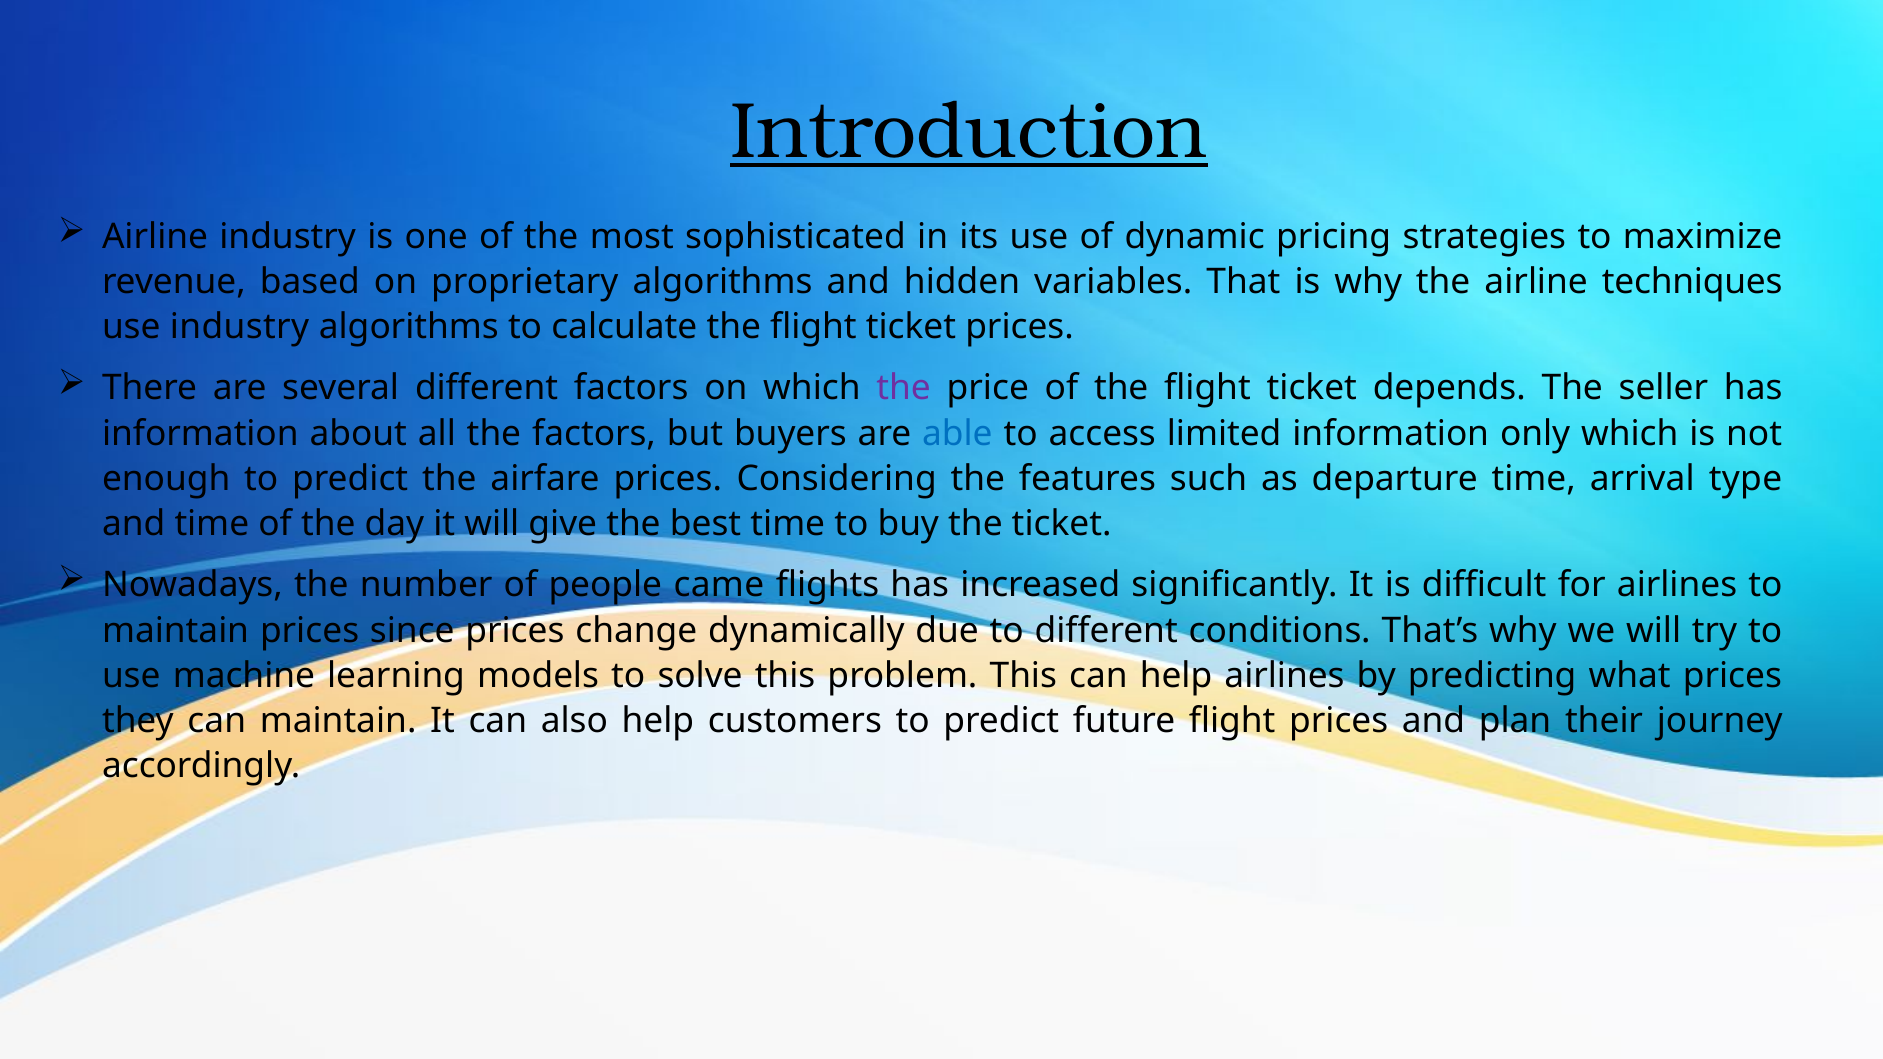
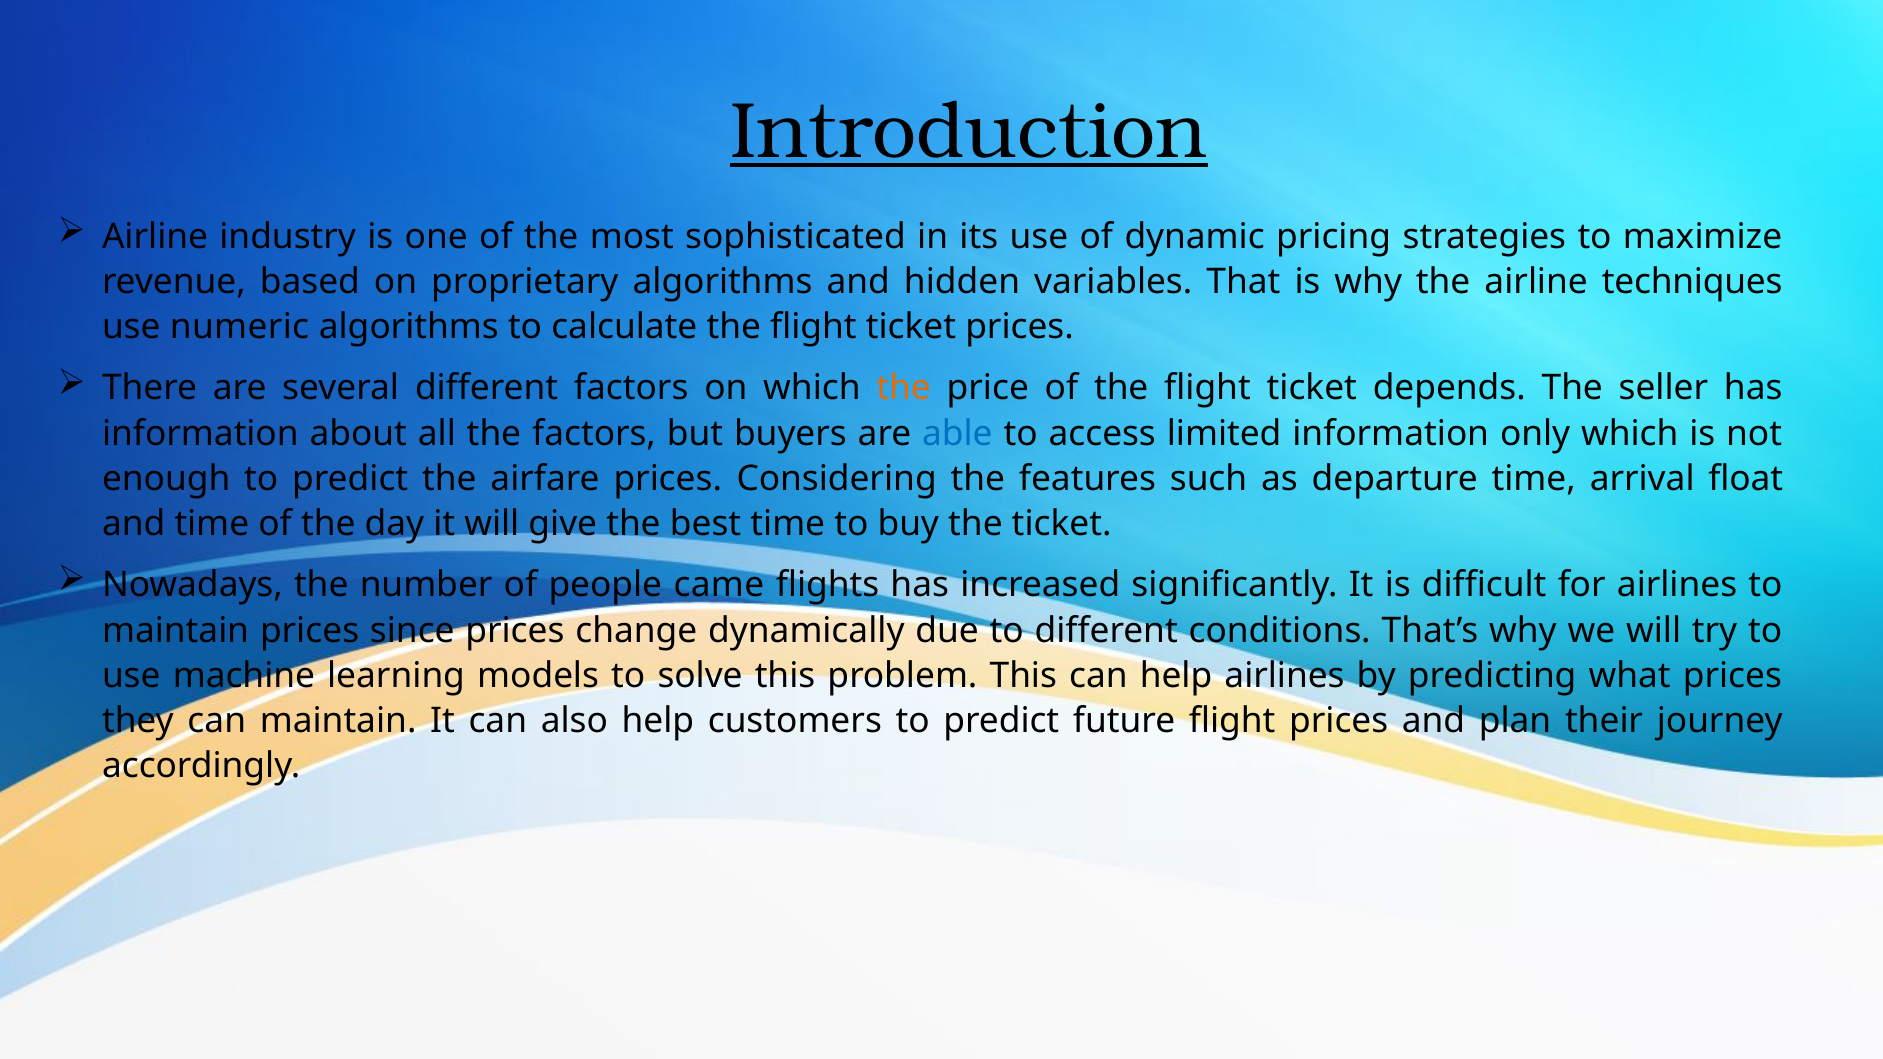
use industry: industry -> numeric
the at (904, 388) colour: purple -> orange
type: type -> float
